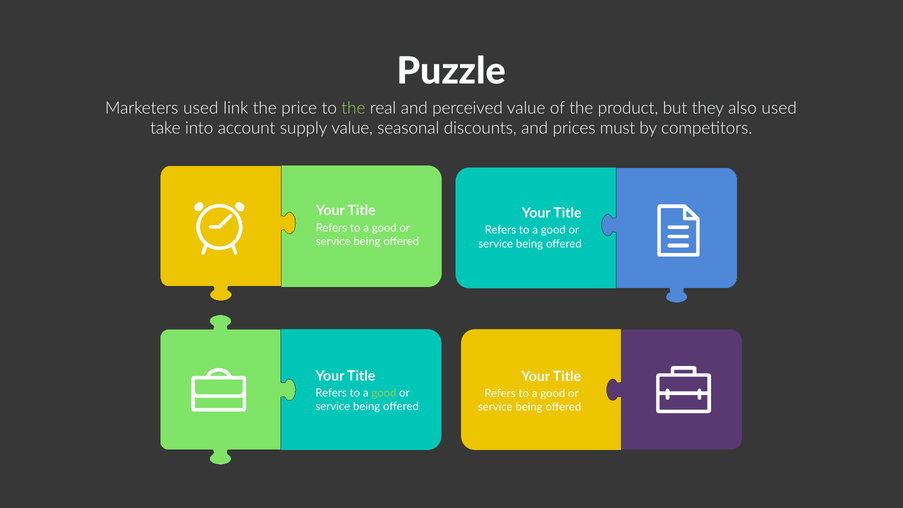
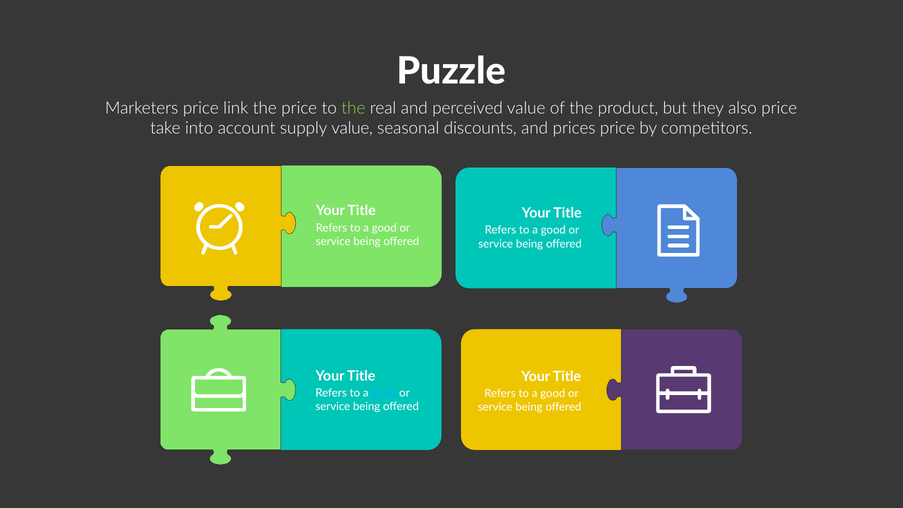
Marketers used: used -> price
also used: used -> price
prices must: must -> price
good at (384, 393) colour: light green -> light blue
